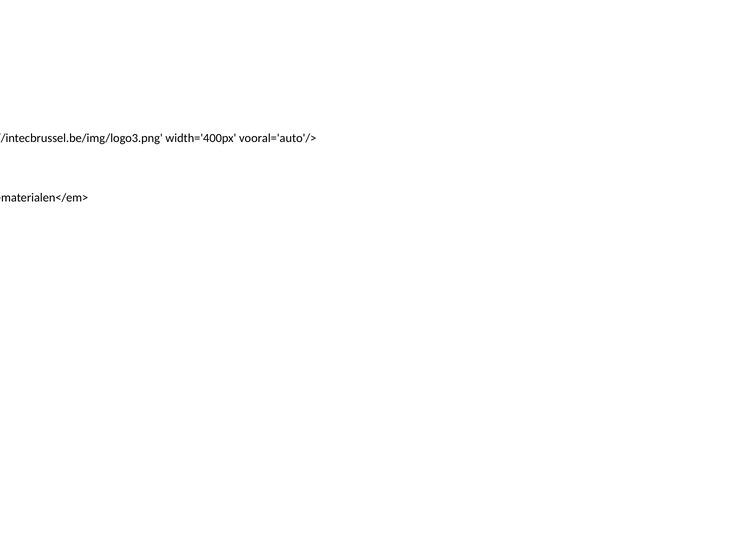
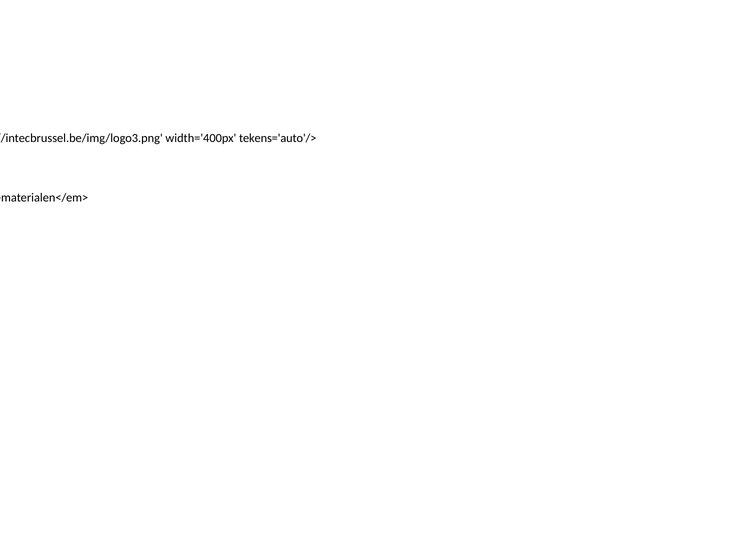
vooral='auto'/>: vooral='auto'/> -> tekens='auto'/>
